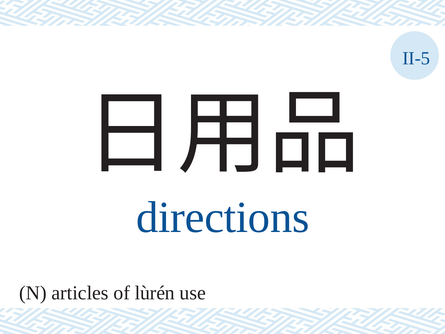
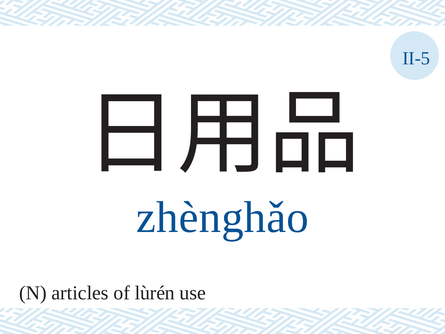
directions: directions -> zhènghǎo
